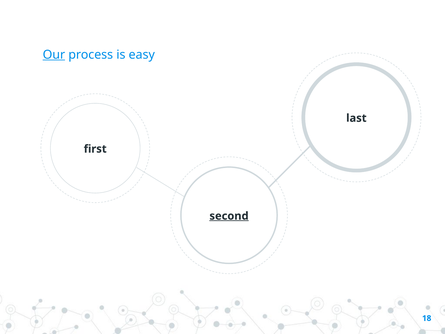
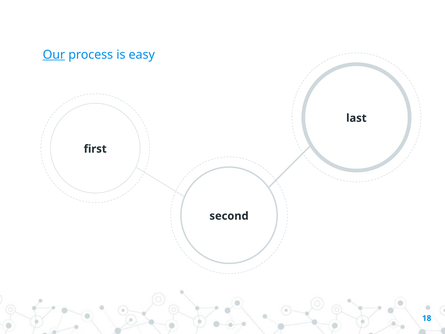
second underline: present -> none
